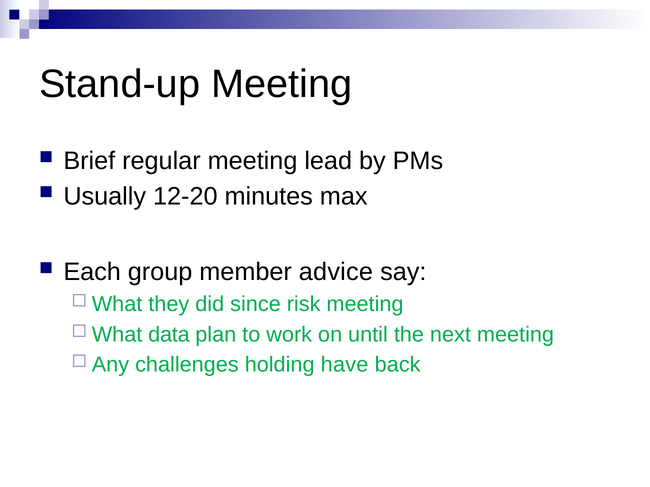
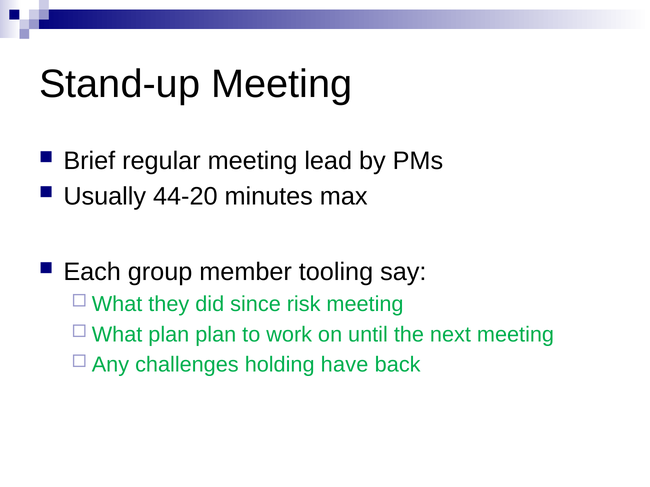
12-20: 12-20 -> 44-20
advice: advice -> tooling
What data: data -> plan
